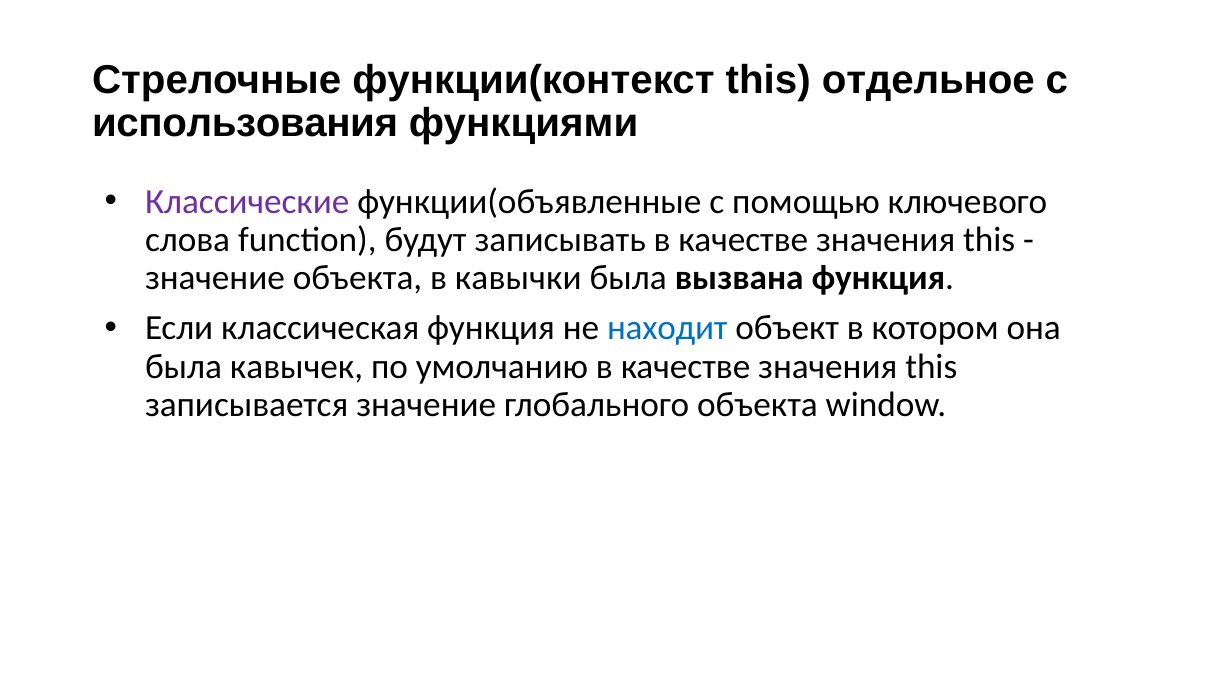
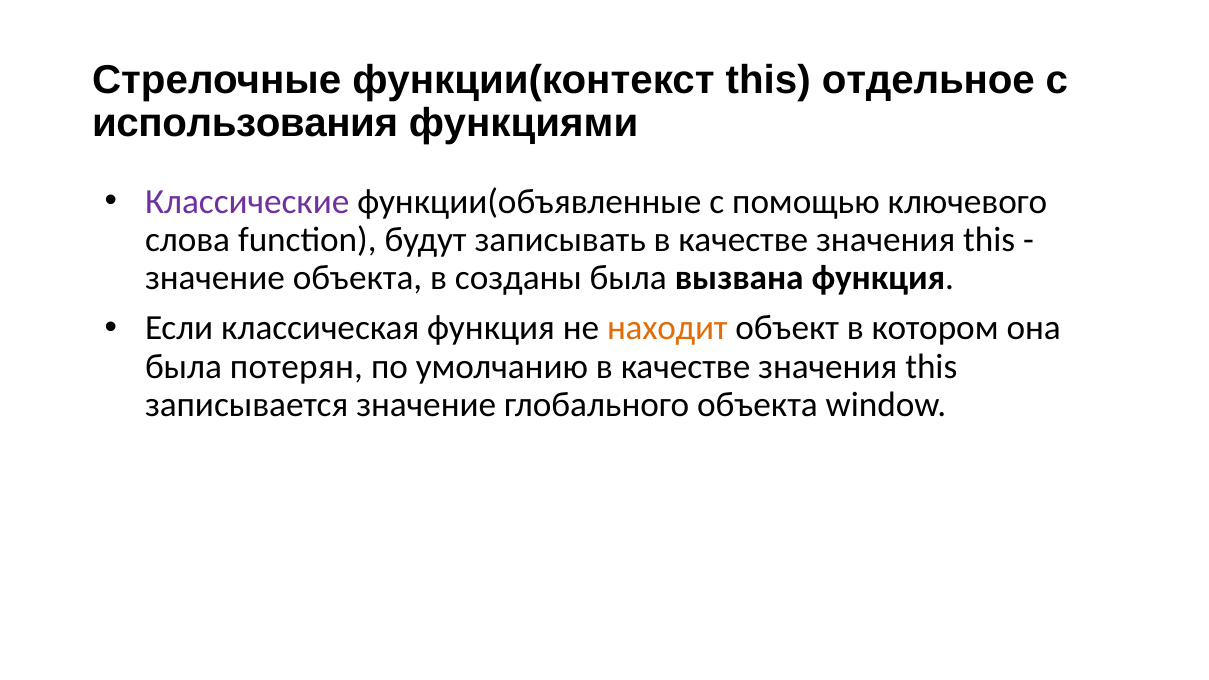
кавычки: кавычки -> созданы
находит colour: blue -> orange
кавычек: кавычек -> потерян
